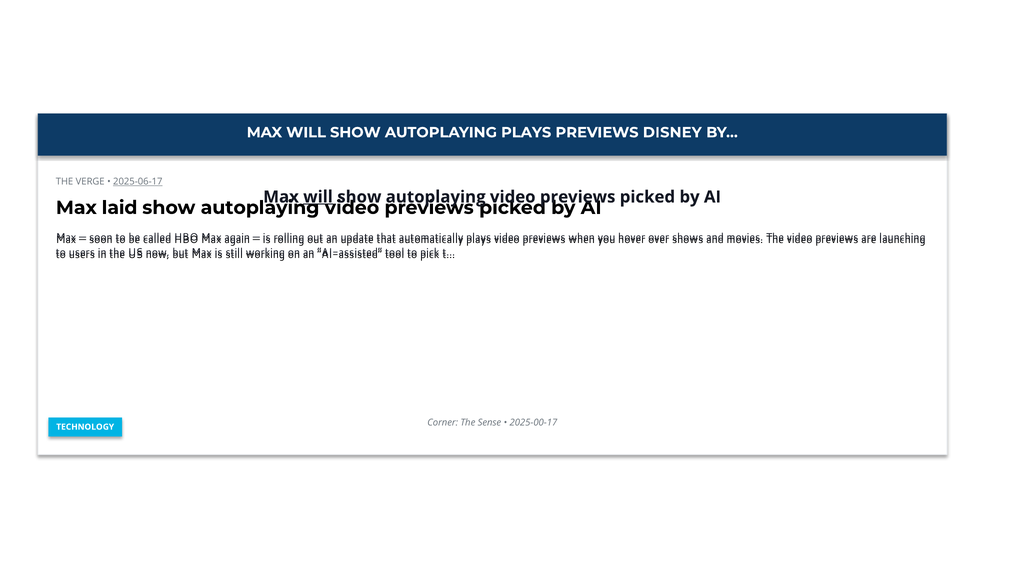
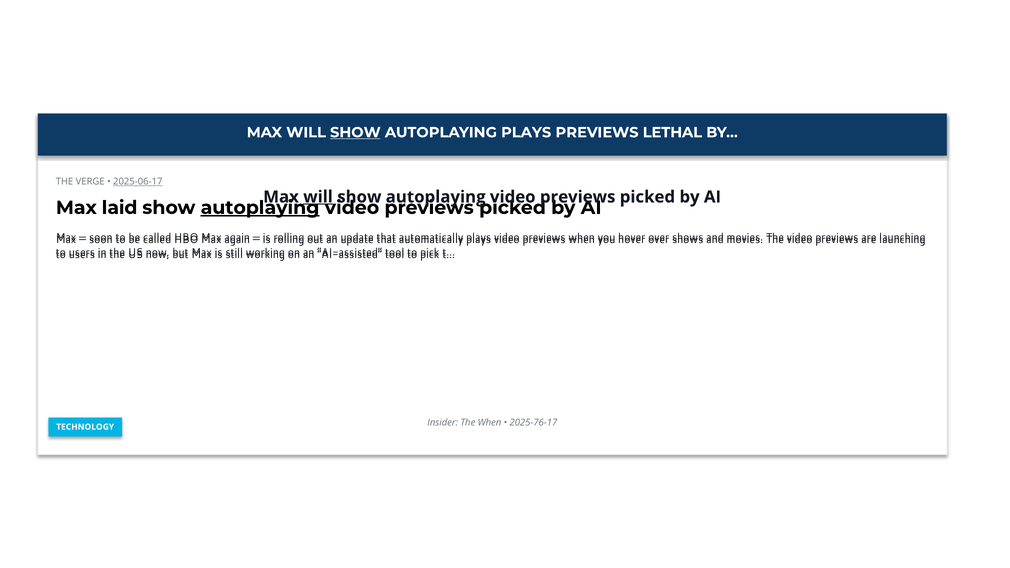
SHOW at (355, 132) underline: none -> present
DISNEY: DISNEY -> LETHAL
autoplaying at (260, 208) underline: none -> present
Corner: Corner -> Insider
The Sense: Sense -> When
2025-00-17: 2025-00-17 -> 2025-76-17
